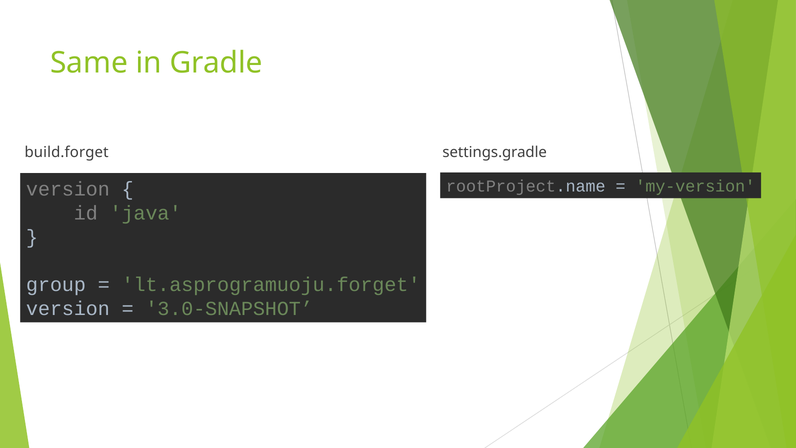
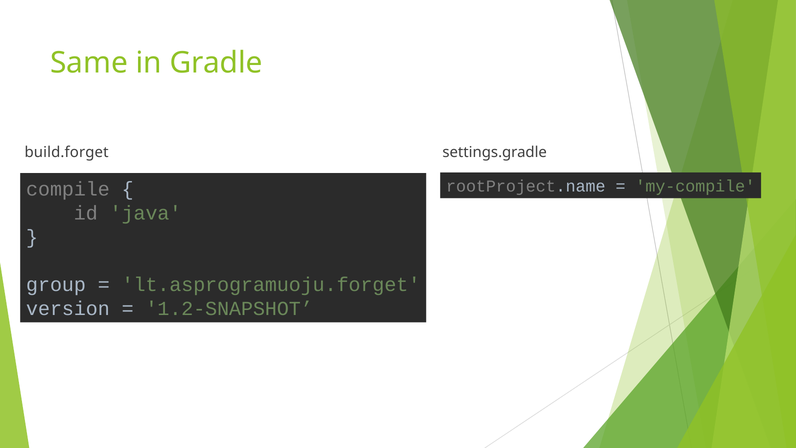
my-version: my-version -> my-compile
version at (68, 189): version -> compile
3.0-SNAPSHOT: 3.0-SNAPSHOT -> 1.2-SNAPSHOT
